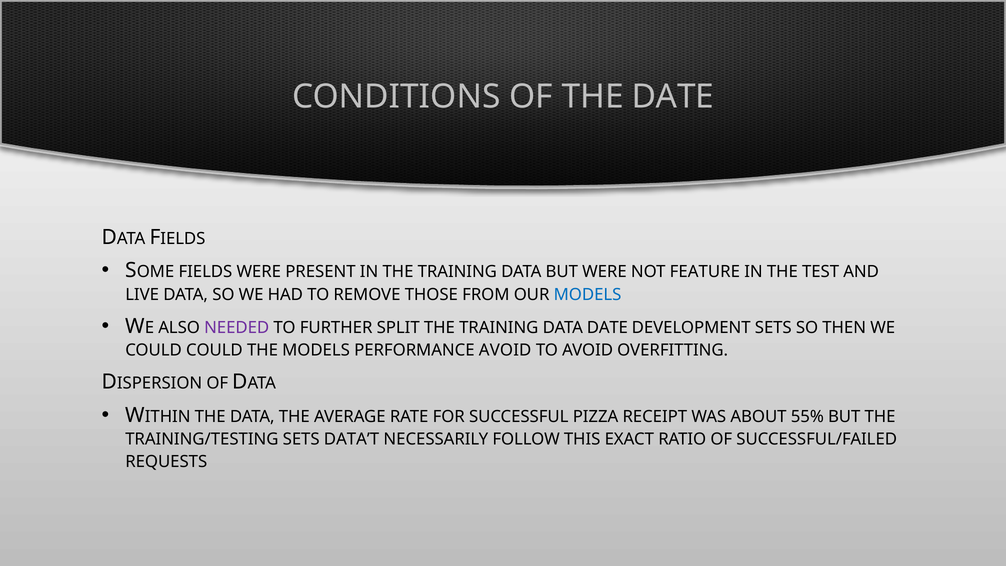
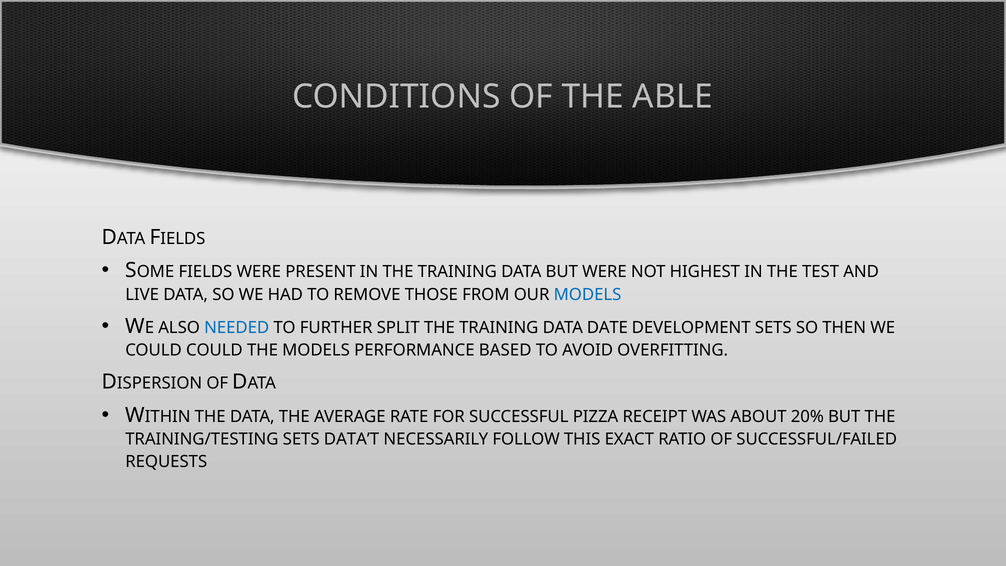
THE DATE: DATE -> ABLE
FEATURE: FEATURE -> HIGHEST
NEEDED colour: purple -> blue
PERFORMANCE AVOID: AVOID -> BASED
55%: 55% -> 20%
